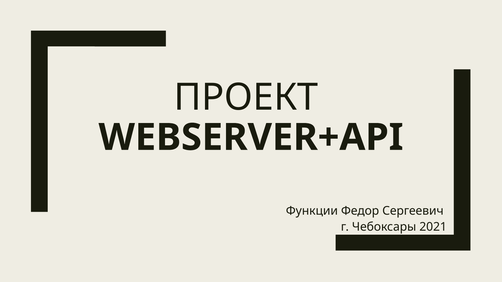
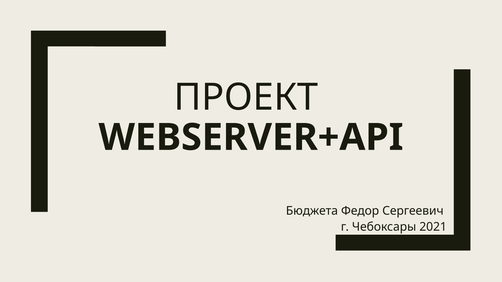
Функции: Функции -> Бюджета
